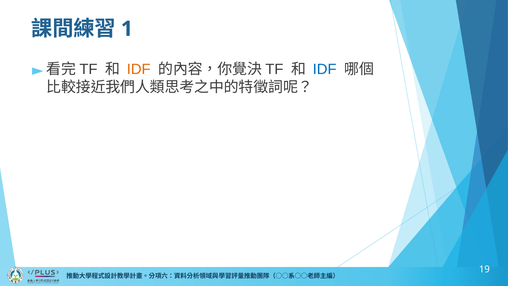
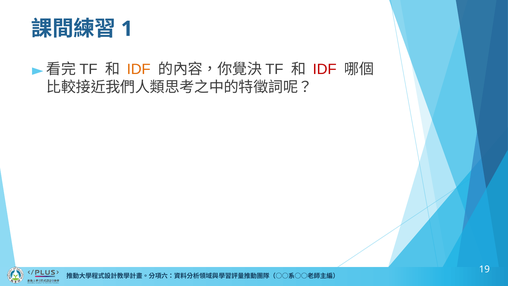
IDF at (325, 69) colour: blue -> red
